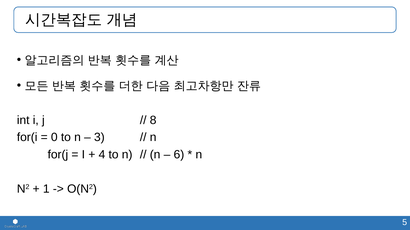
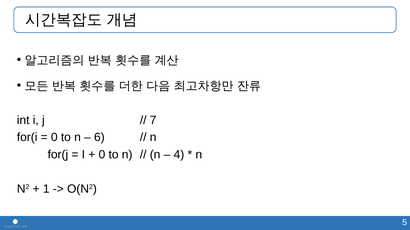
8: 8 -> 7
3: 3 -> 6
4 at (102, 155): 4 -> 0
6: 6 -> 4
